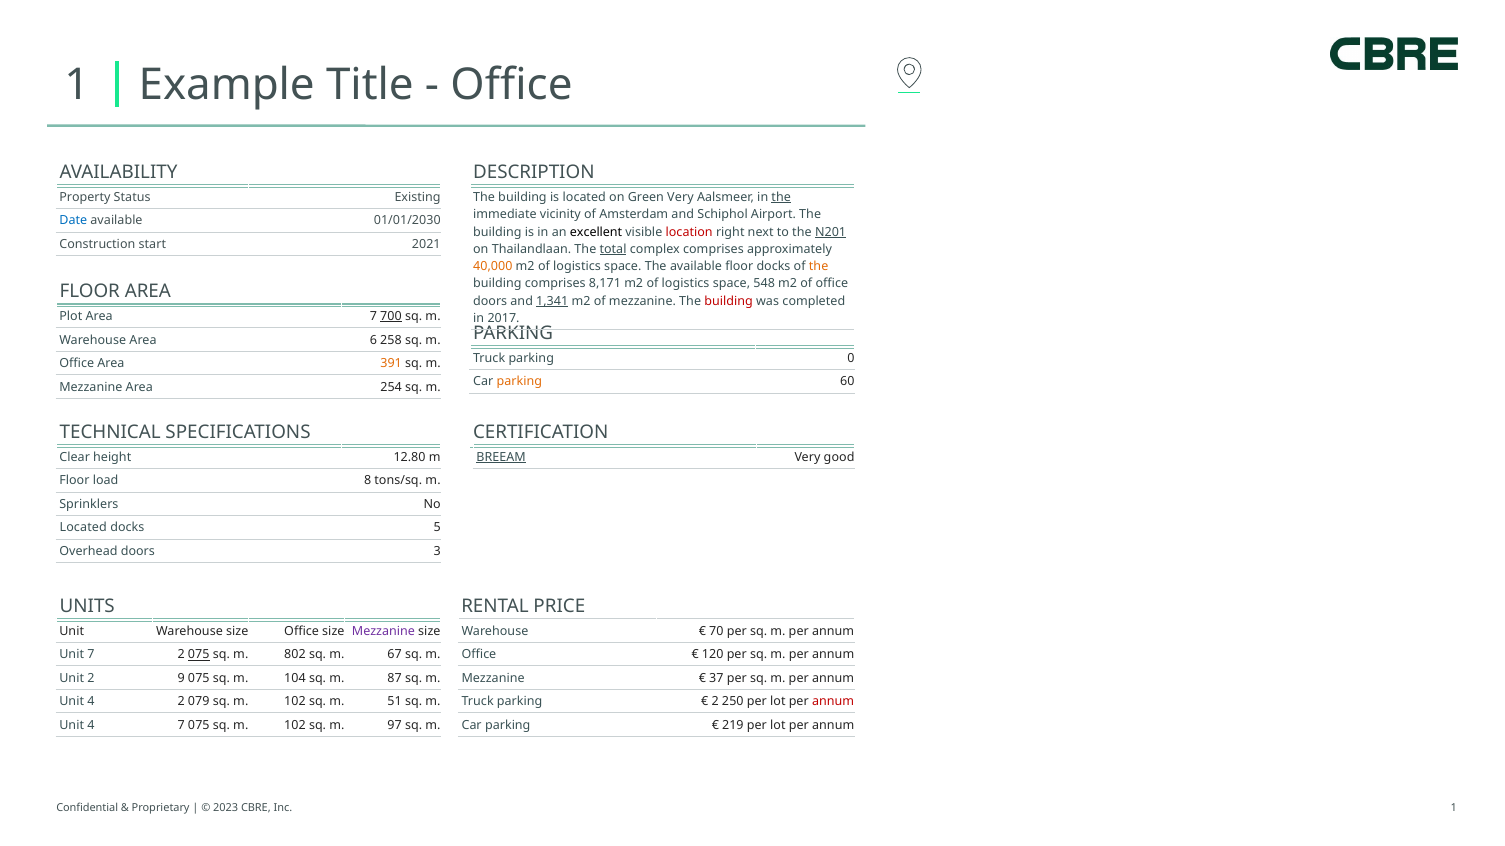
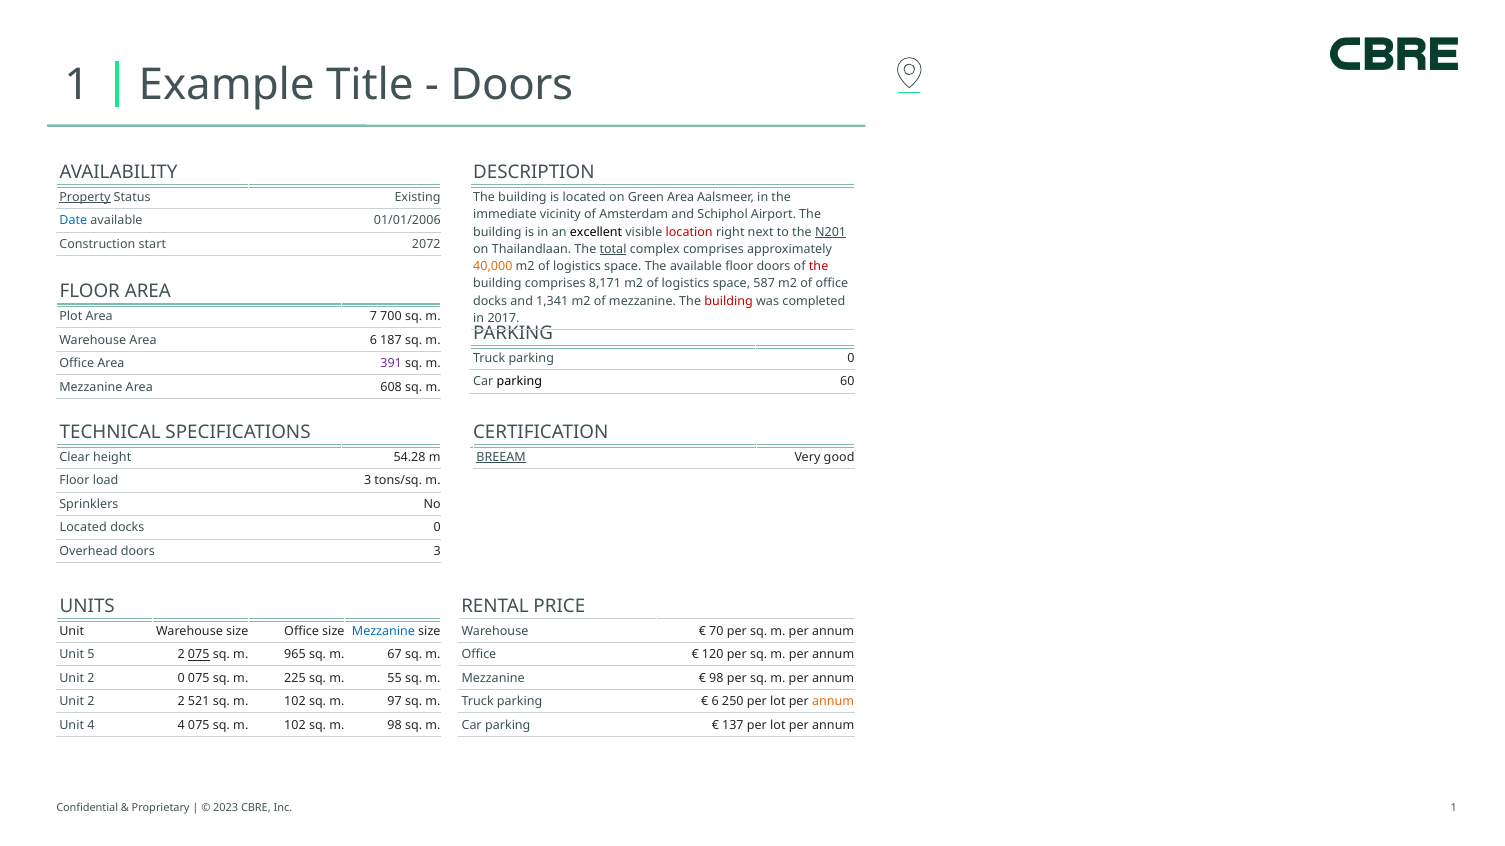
Office at (512, 85): Office -> Doors
Property underline: none -> present
Green Very: Very -> Area
the at (781, 197) underline: present -> none
01/01/2030: 01/01/2030 -> 01/01/2006
2021: 2021 -> 2072
floor docks: docks -> doors
the at (819, 267) colour: orange -> red
548: 548 -> 587
doors at (490, 301): doors -> docks
1,341 underline: present -> none
700 underline: present -> none
258: 258 -> 187
391 colour: orange -> purple
parking at (519, 382) colour: orange -> black
254: 254 -> 608
12.80: 12.80 -> 54.28
load 8: 8 -> 3
docks 5: 5 -> 0
Mezzanine at (383, 632) colour: purple -> blue
Unit 7: 7 -> 5
802: 802 -> 965
37 at (716, 678): 37 -> 98
2 9: 9 -> 0
104: 104 -> 225
87: 87 -> 55
2 at (715, 702): 2 -> 6
annum at (833, 702) colour: red -> orange
4 at (91, 702): 4 -> 2
079: 079 -> 521
51: 51 -> 97
219: 219 -> 137
4 7: 7 -> 4
m 97: 97 -> 98
